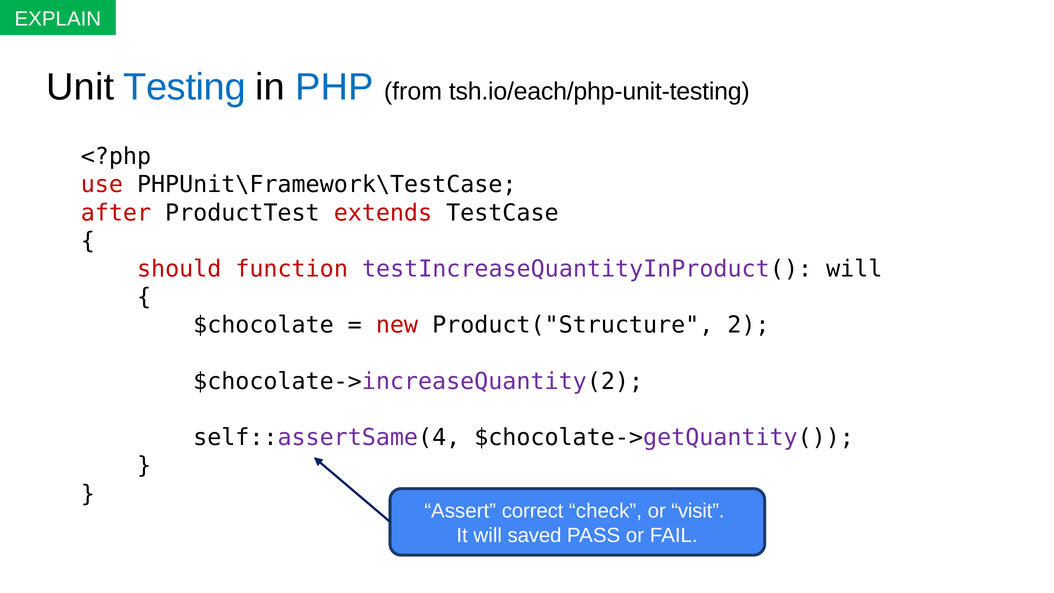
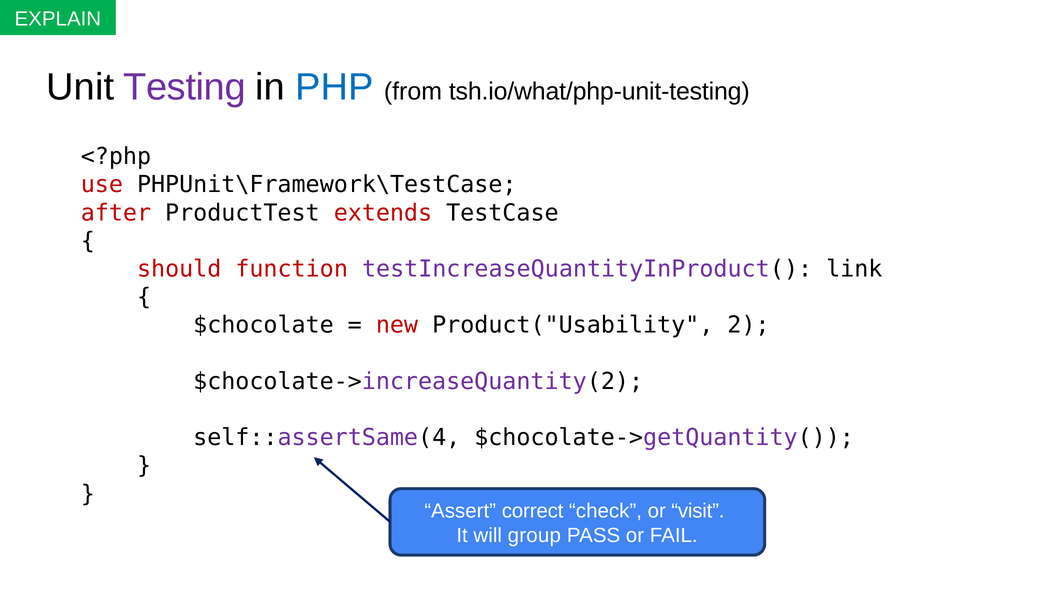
Testing colour: blue -> purple
tsh.io/each/php-unit-testing: tsh.io/each/php-unit-testing -> tsh.io/what/php-unit-testing
testIncreaseQuantityInProduct( will: will -> link
Product("Structure: Product("Structure -> Product("Usability
saved: saved -> group
